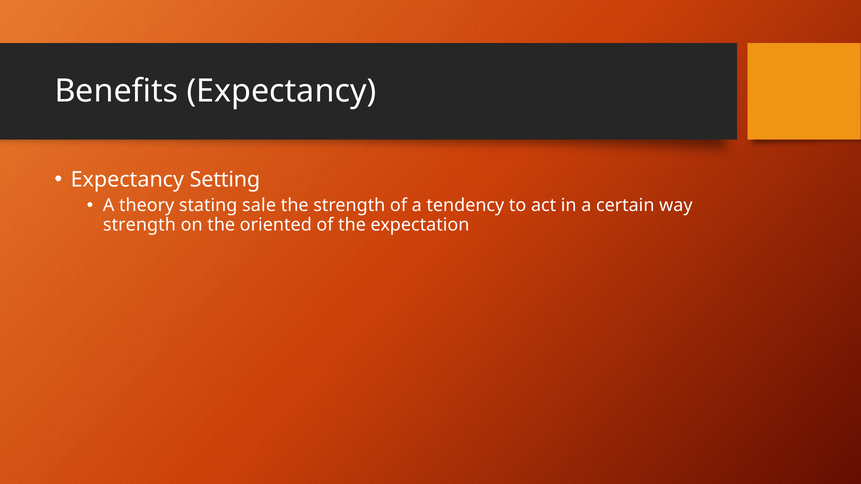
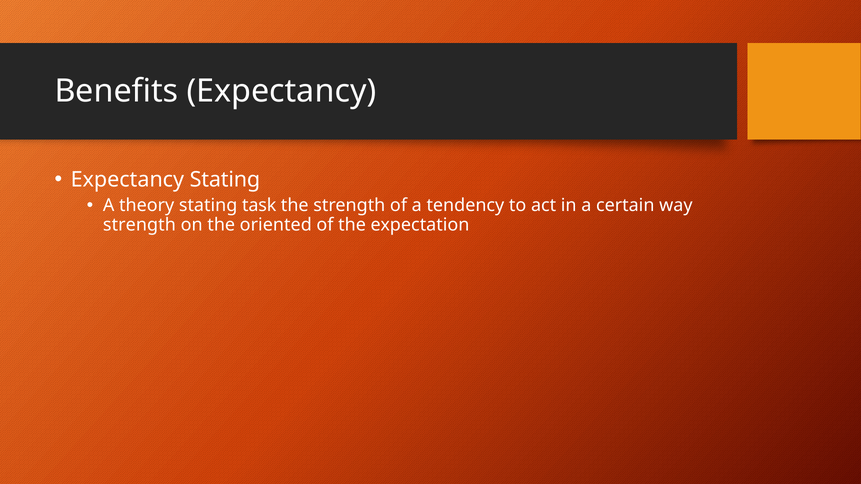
Expectancy Setting: Setting -> Stating
sale: sale -> task
